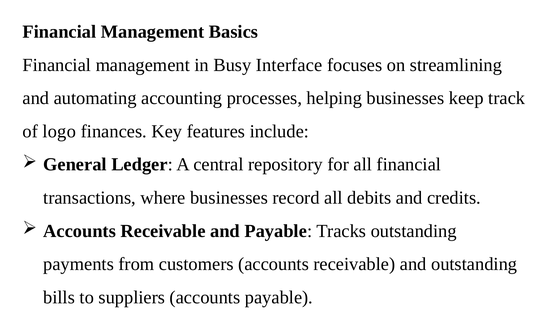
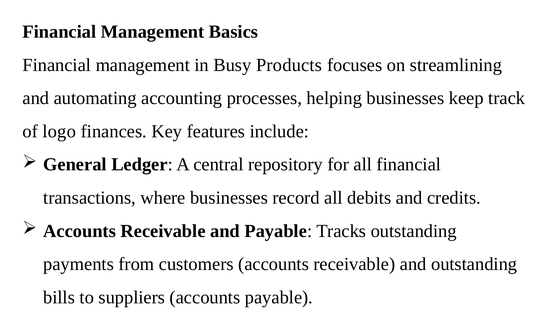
Interface: Interface -> Products
